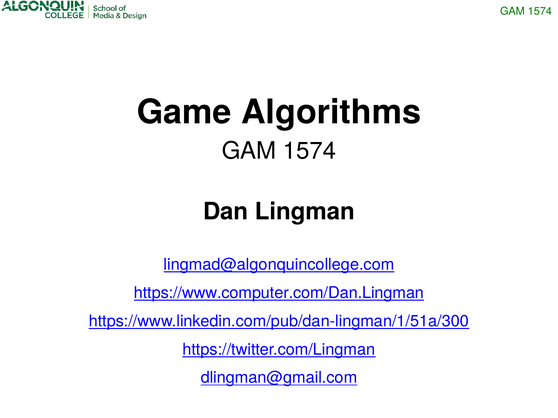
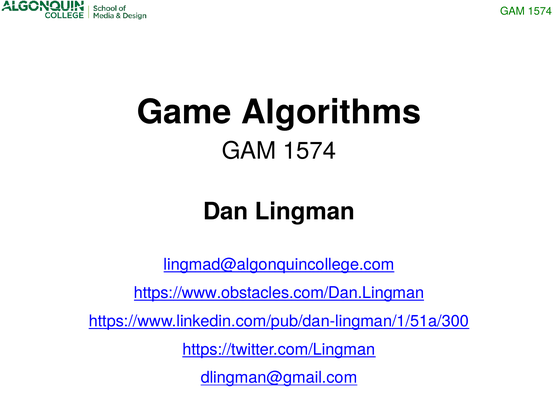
https://www.computer.com/Dan.Lingman: https://www.computer.com/Dan.Lingman -> https://www.obstacles.com/Dan.Lingman
